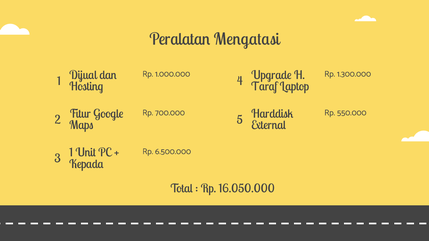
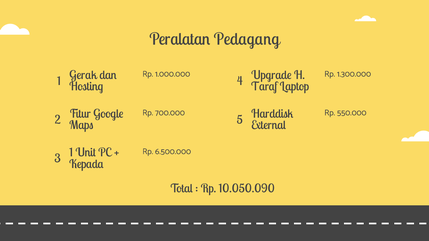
Mengatasi: Mengatasi -> Pedagang
Dijual: Dijual -> Gerak
16.050.000: 16.050.000 -> 10.050.090
